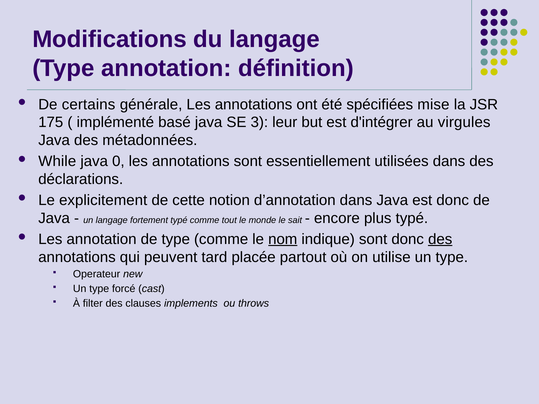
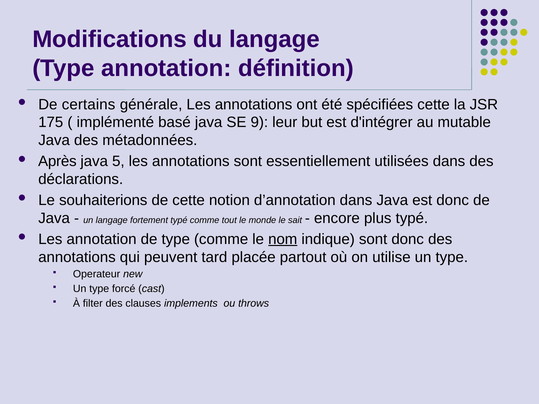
spécifiées mise: mise -> cette
3: 3 -> 9
virgules: virgules -> mutable
While: While -> Après
0: 0 -> 5
explicitement: explicitement -> souhaiterions
des at (440, 239) underline: present -> none
